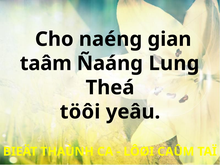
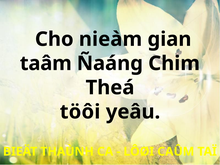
naéng: naéng -> nieàm
Lung: Lung -> Chim
